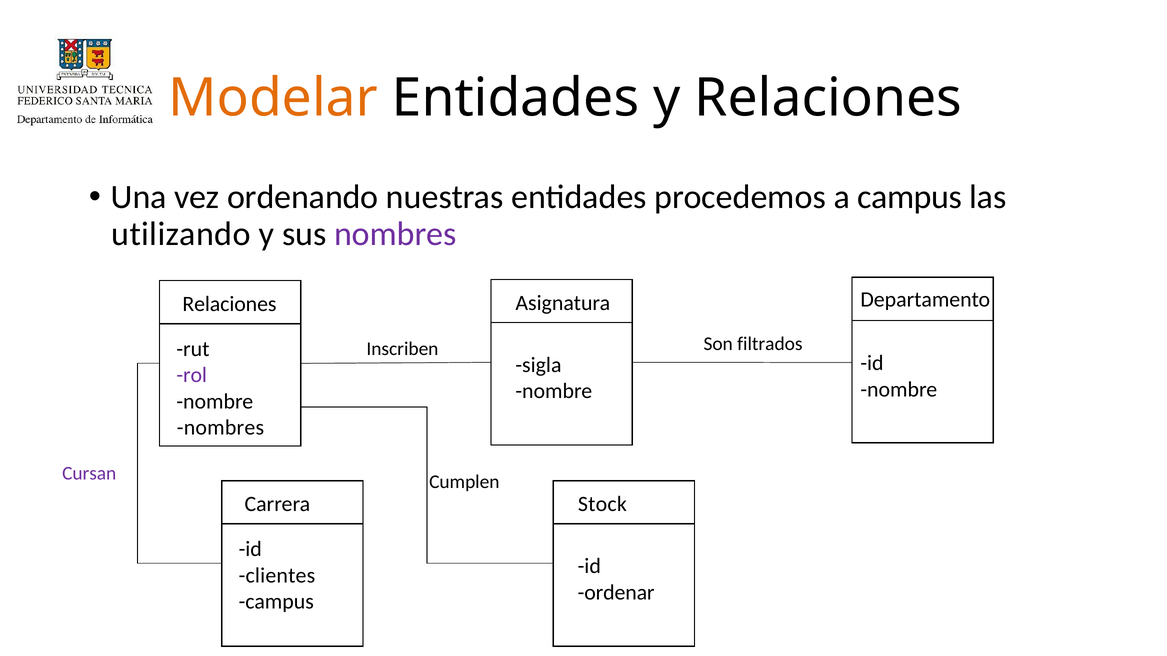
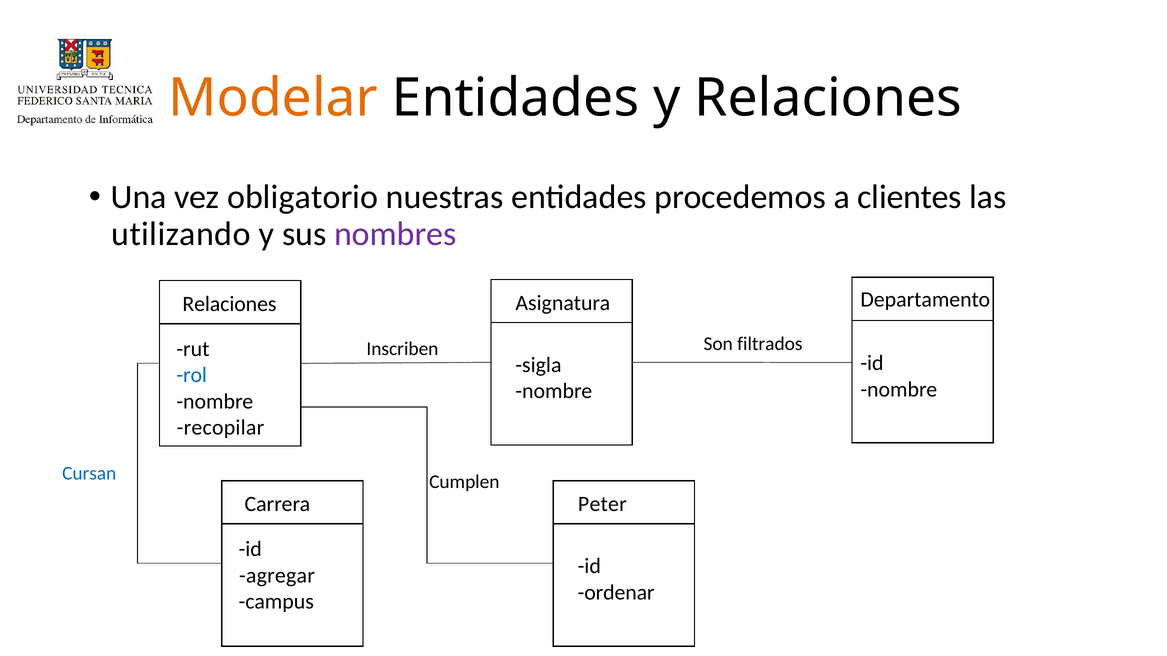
ordenando: ordenando -> obligatorio
a campus: campus -> clientes
rol colour: purple -> blue
nombres at (220, 428): nombres -> recopilar
Cursan colour: purple -> blue
Stock: Stock -> Peter
clientes: clientes -> agregar
